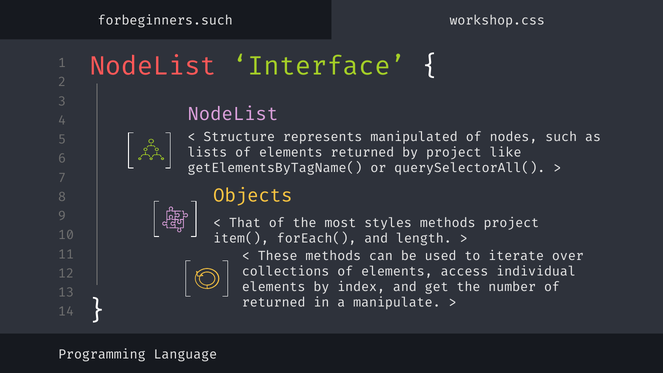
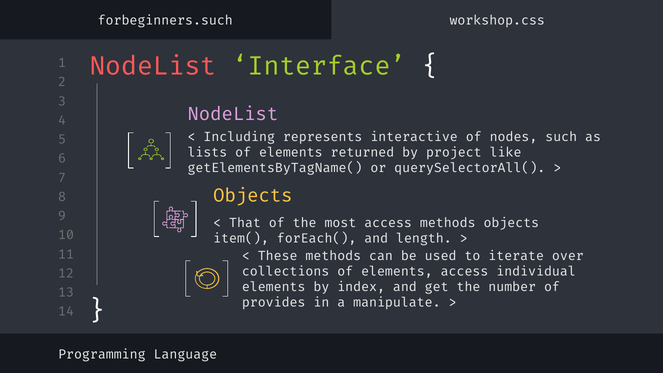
Structure: Structure -> Including
manipulated: manipulated -> interactive
most styles: styles -> access
methods project: project -> objects
returned at (274, 303): returned -> provides
